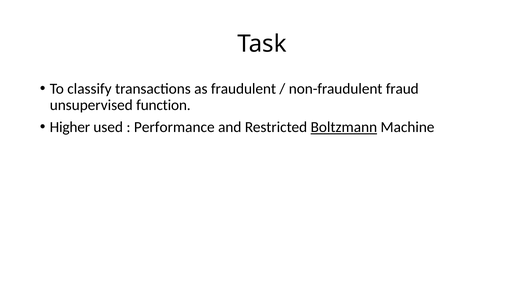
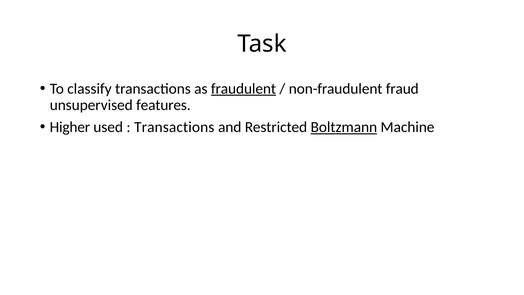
fraudulent underline: none -> present
function: function -> features
Performance at (174, 127): Performance -> Transactions
